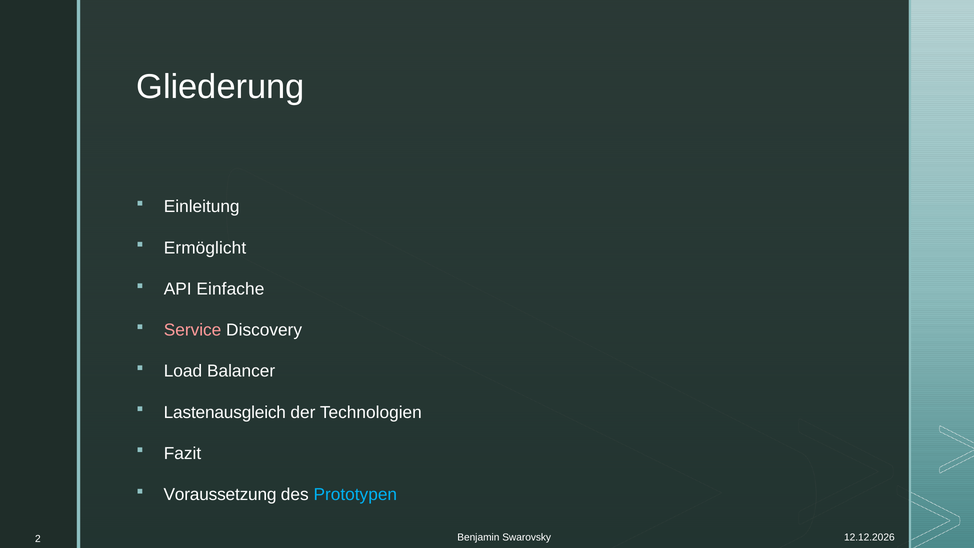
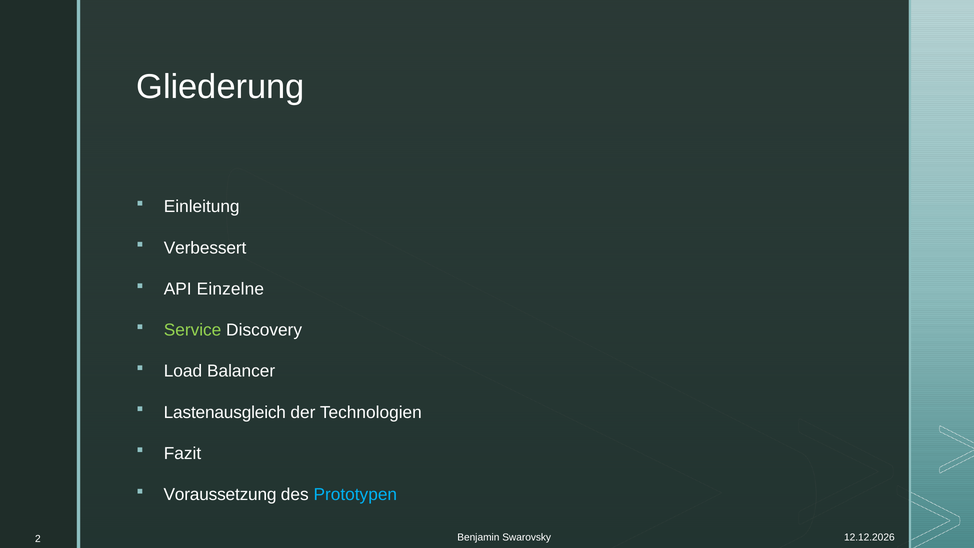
Ermöglicht: Ermöglicht -> Verbessert
Einfache: Einfache -> Einzelne
Service colour: pink -> light green
